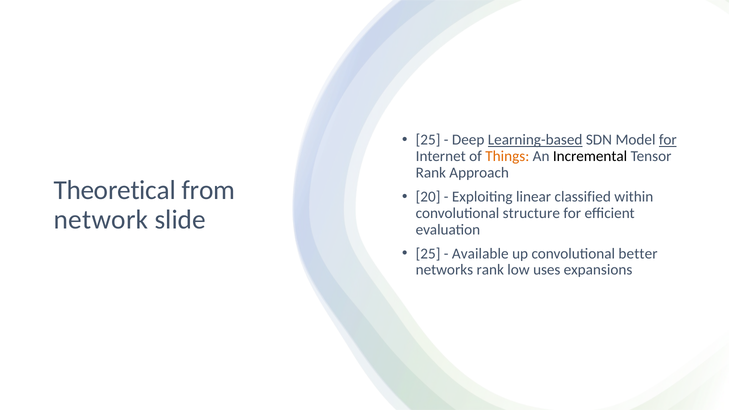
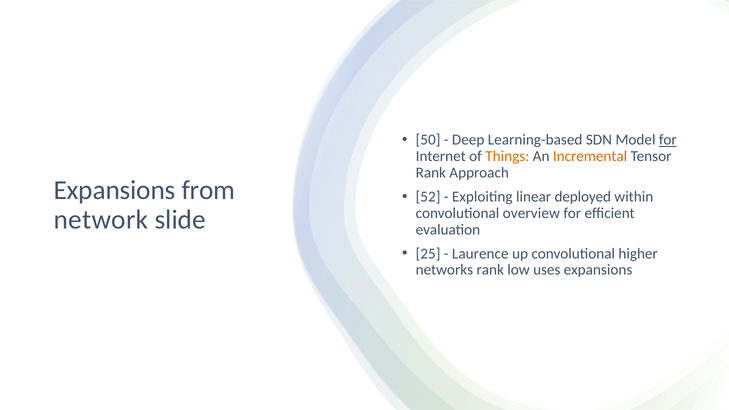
25 at (428, 140): 25 -> 50
Learning-based underline: present -> none
Incremental colour: black -> orange
Theoretical at (115, 190): Theoretical -> Expansions
20: 20 -> 52
classified: classified -> deployed
structure: structure -> overview
Available: Available -> Laurence
better: better -> higher
